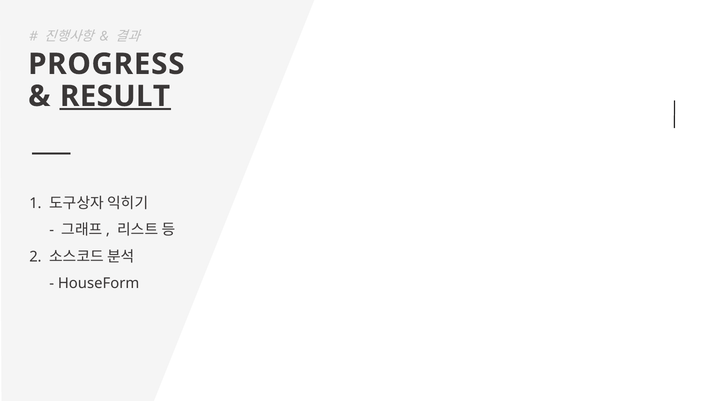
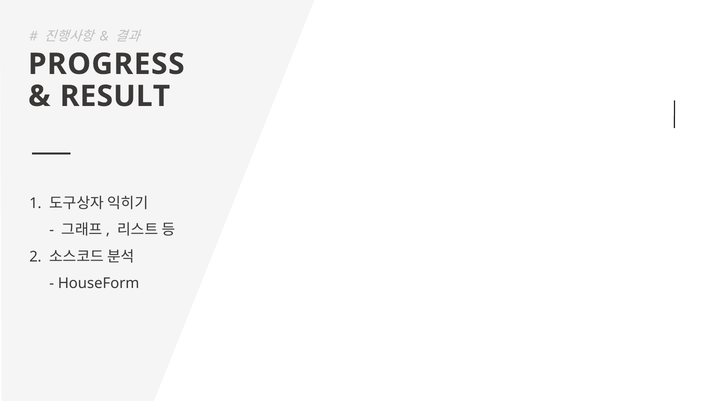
RESULT underline: present -> none
